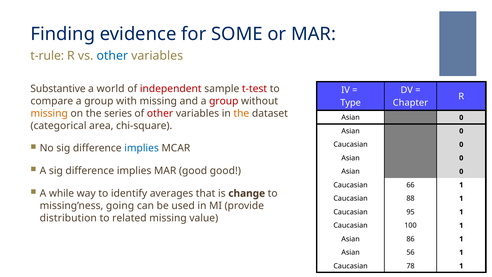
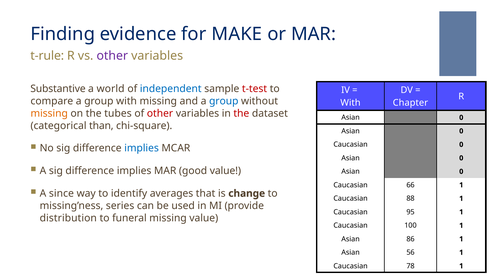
SOME: SOME -> MAKE
other at (112, 56) colour: blue -> purple
independent colour: red -> blue
group at (224, 101) colour: red -> blue
Type at (351, 103): Type -> With
series: series -> tubes
the at (241, 113) colour: orange -> red
area: area -> than
good good: good -> value
while: while -> since
going: going -> series
related: related -> funeral
